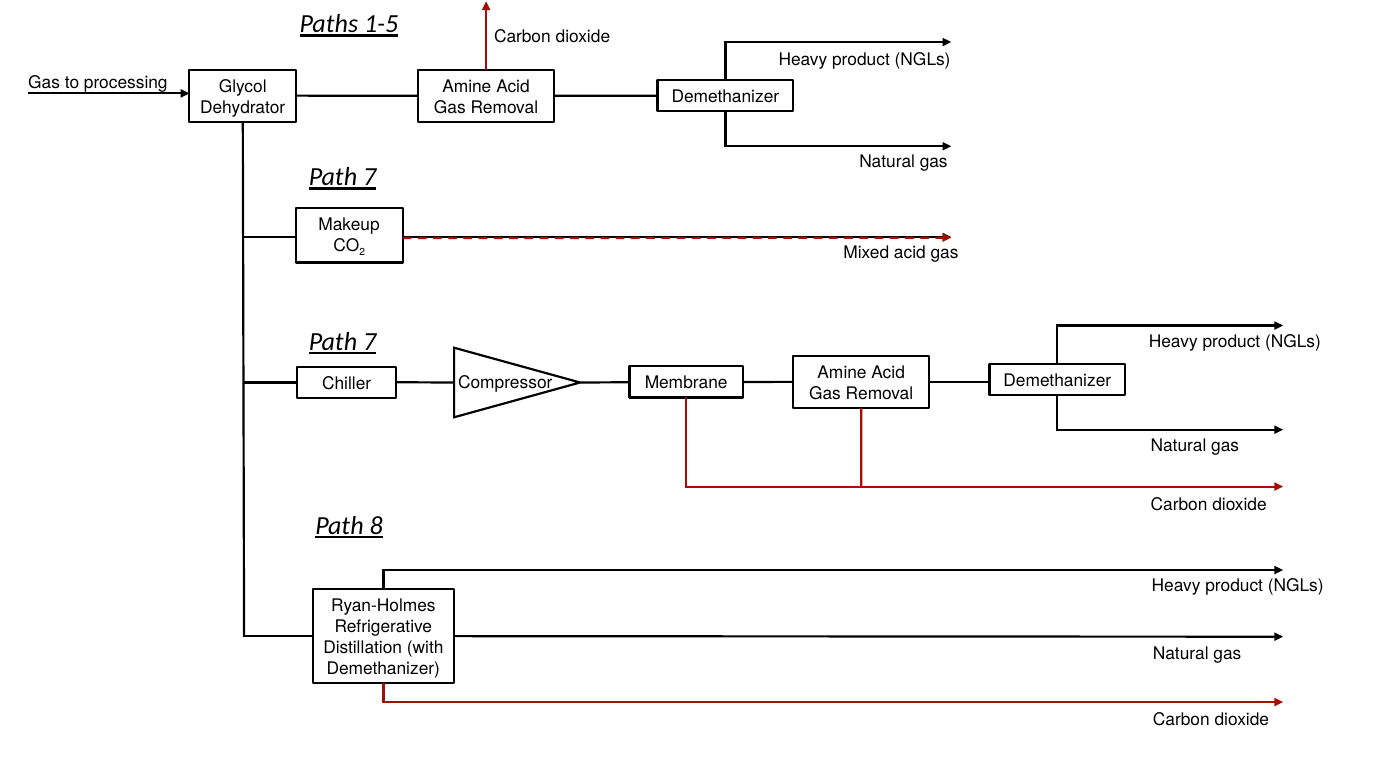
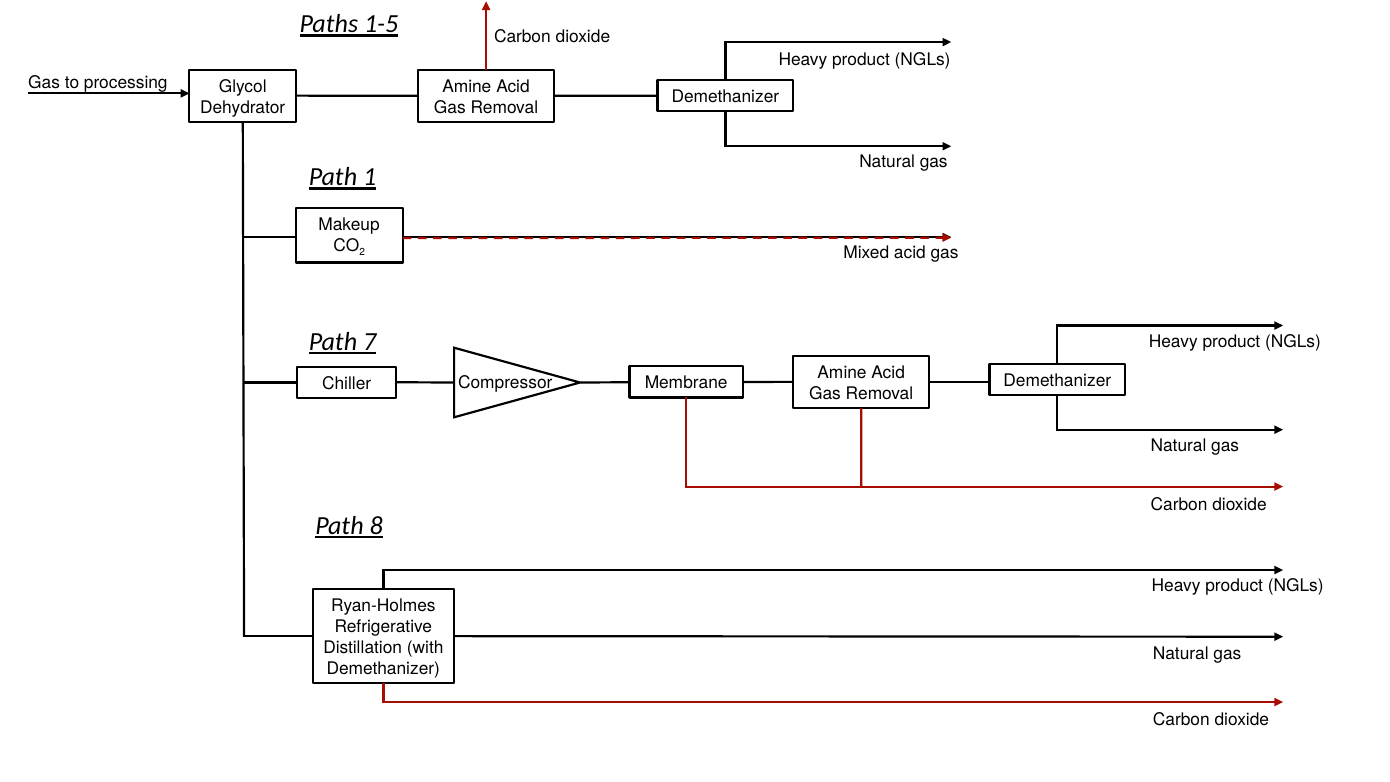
7 at (370, 177): 7 -> 1
